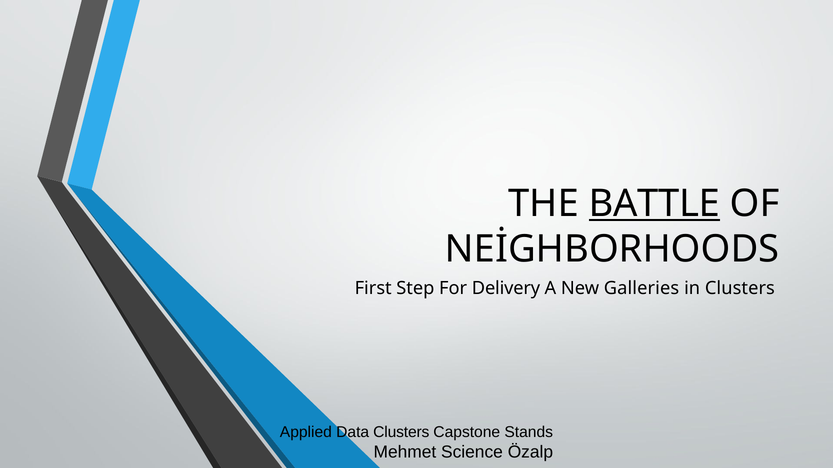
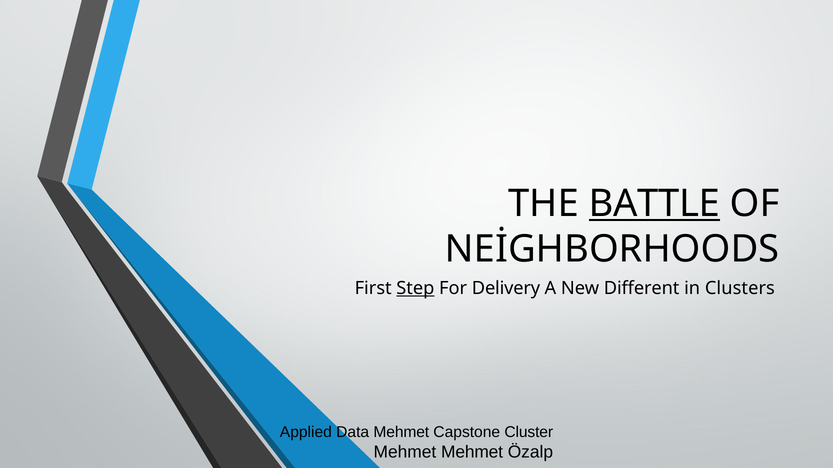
Step underline: none -> present
Galleries: Galleries -> Different
Data Clusters: Clusters -> Mehmet
Stands: Stands -> Cluster
Mehmet Science: Science -> Mehmet
